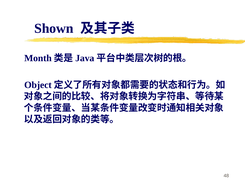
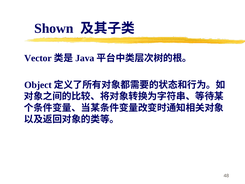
Month: Month -> Vector
